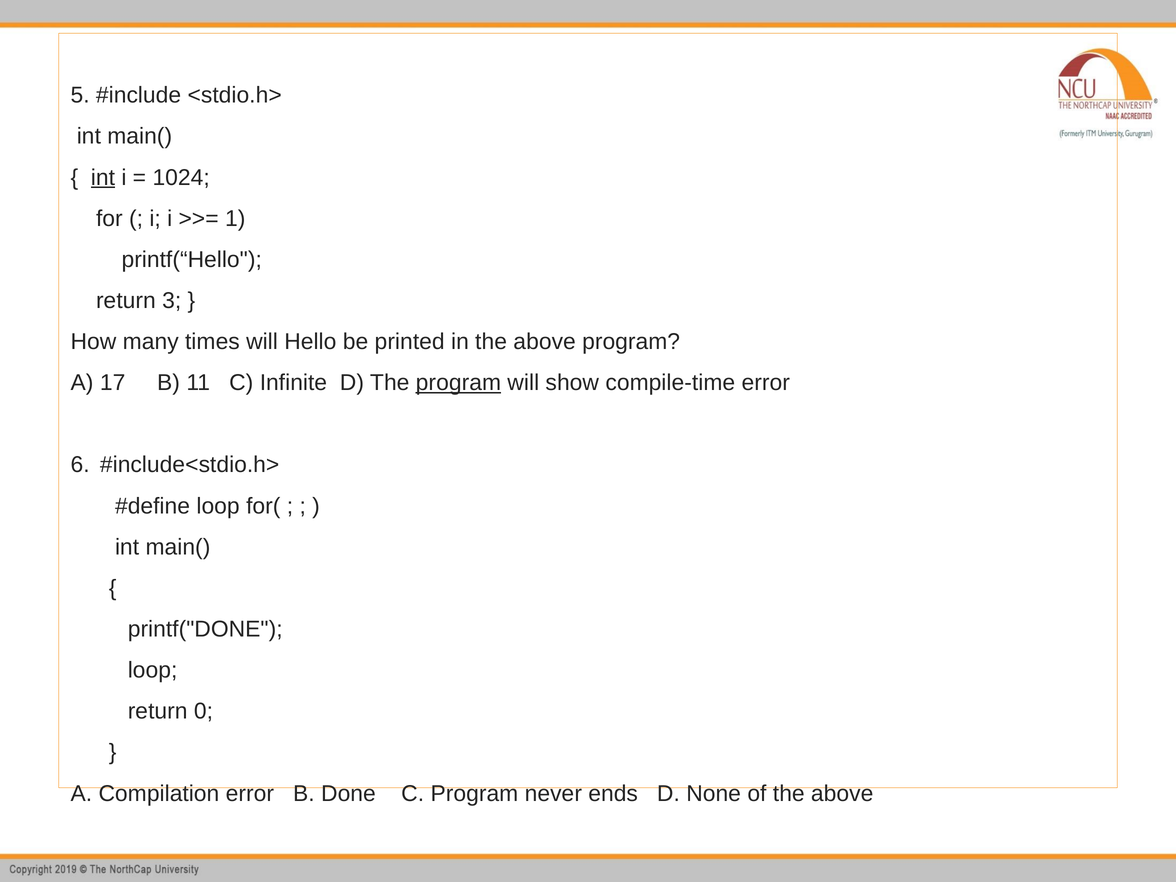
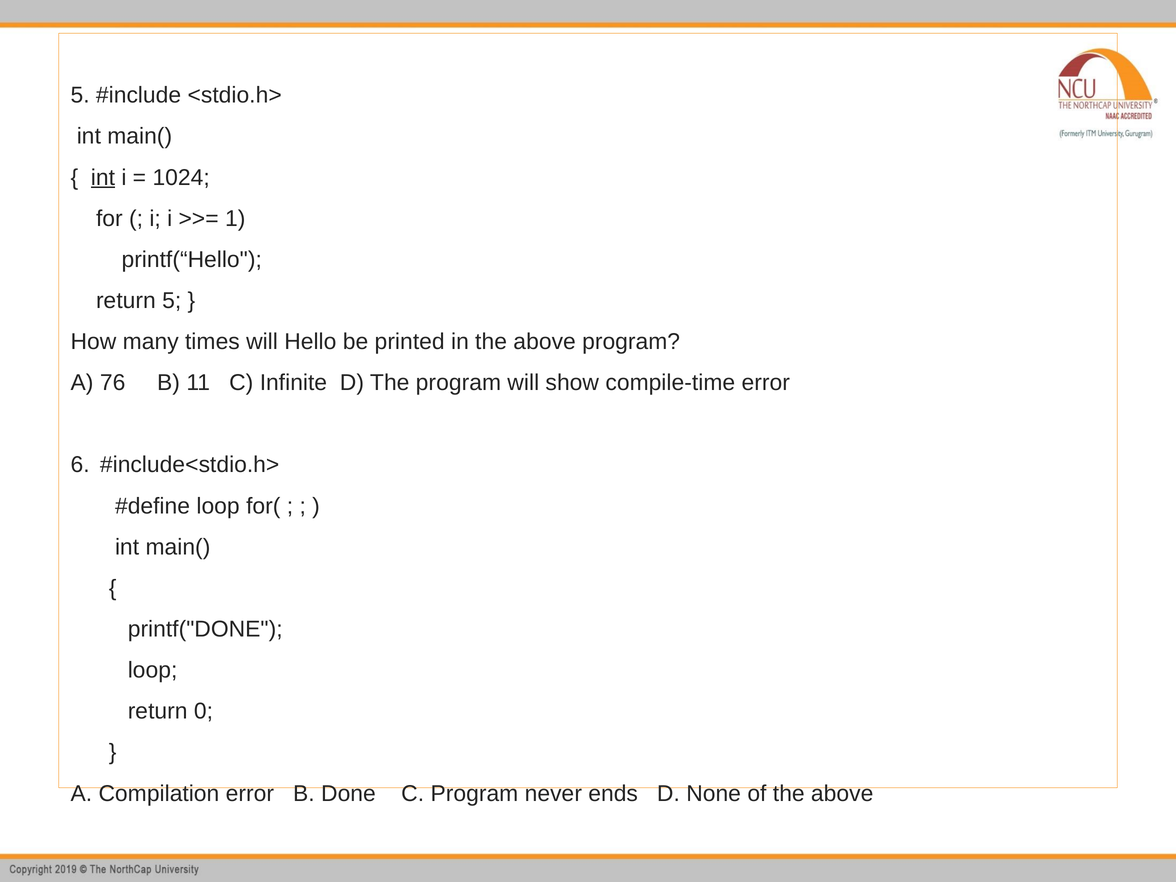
return 3: 3 -> 5
17: 17 -> 76
program at (458, 383) underline: present -> none
